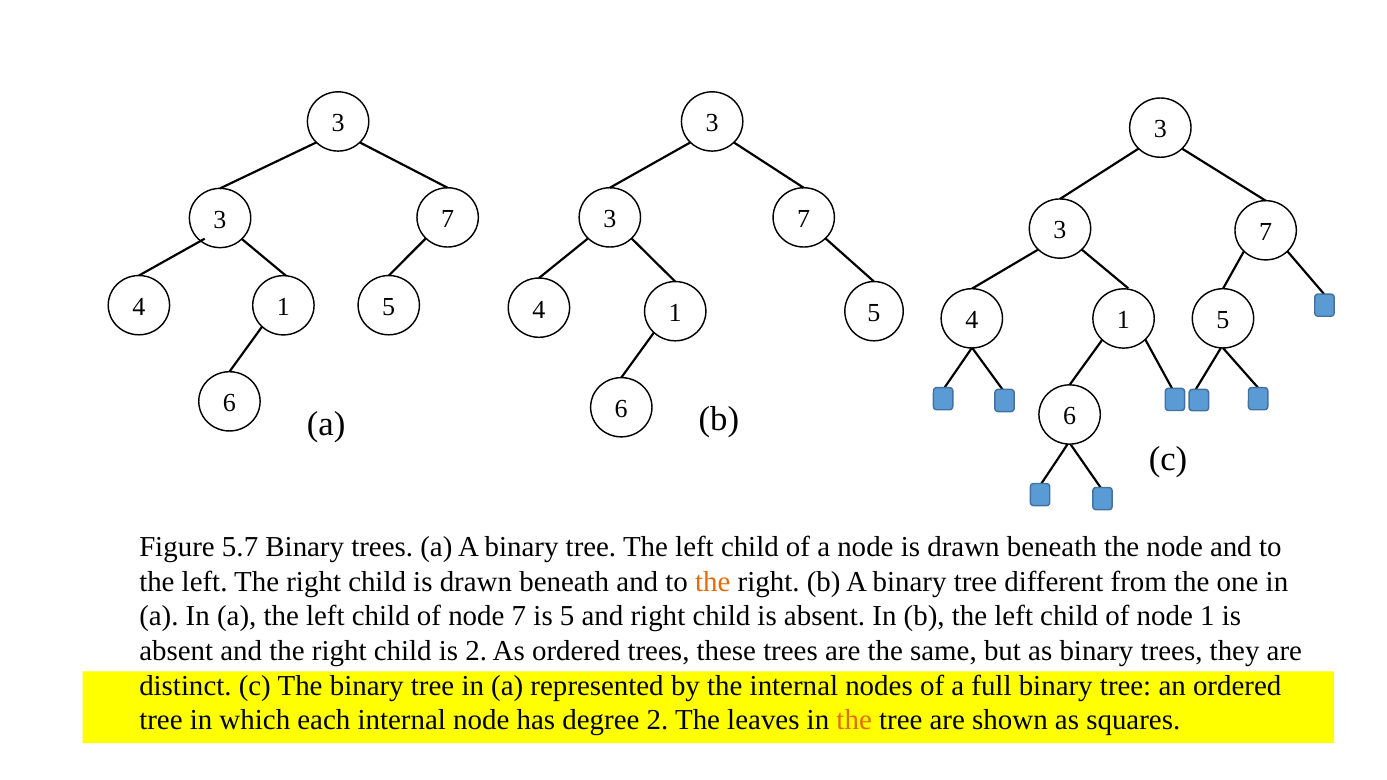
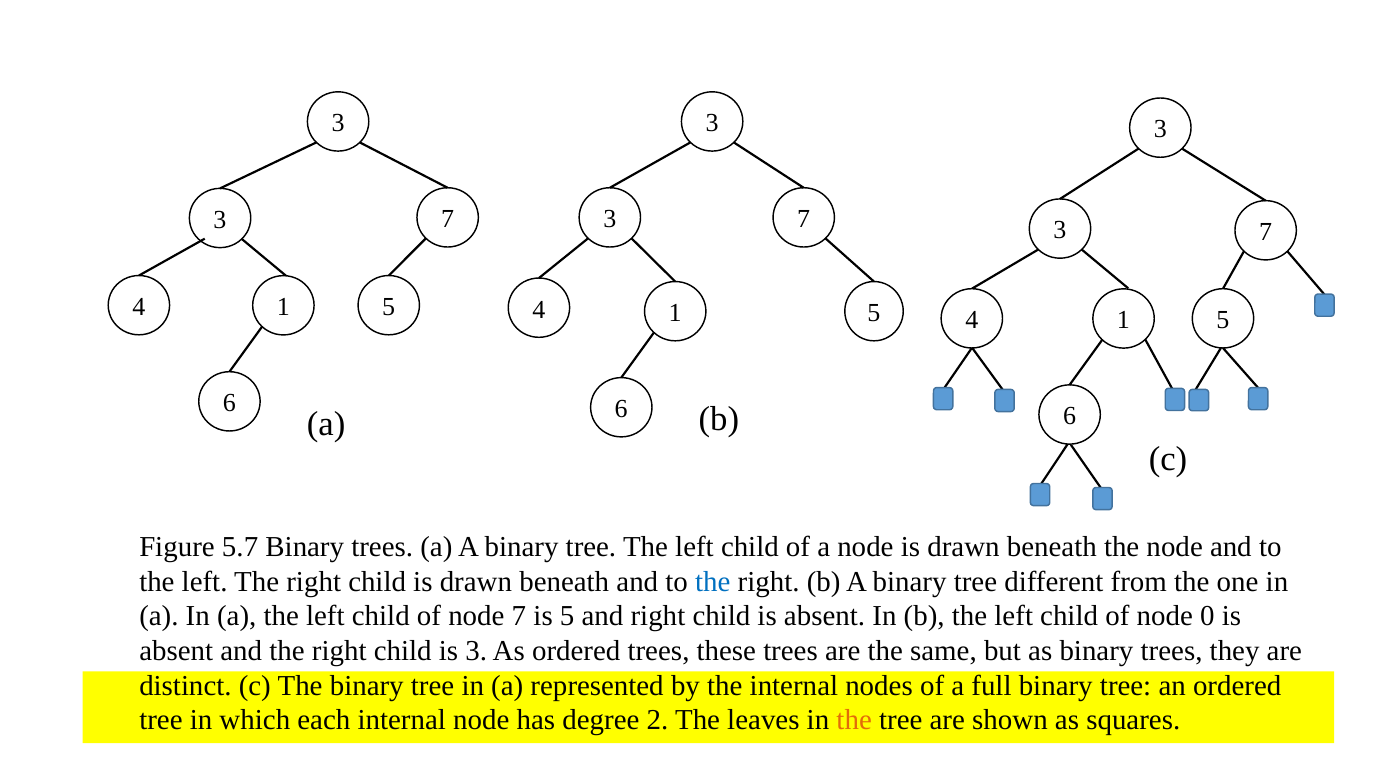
the at (713, 582) colour: orange -> blue
node 1: 1 -> 0
is 2: 2 -> 3
